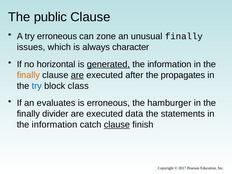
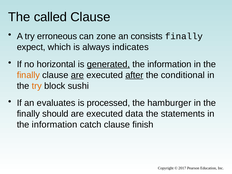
public: public -> called
unusual: unusual -> consists
issues: issues -> expect
character: character -> indicates
after underline: none -> present
propagates: propagates -> conditional
try at (37, 86) colour: blue -> orange
class: class -> sushi
is erroneous: erroneous -> processed
divider: divider -> should
clause at (117, 125) underline: present -> none
